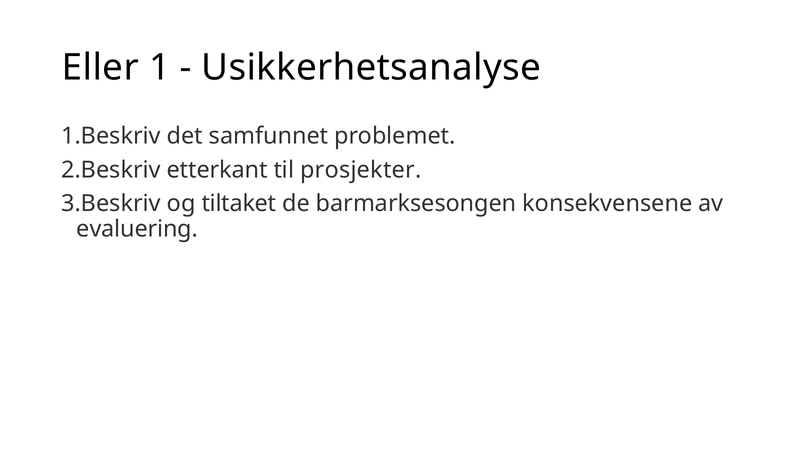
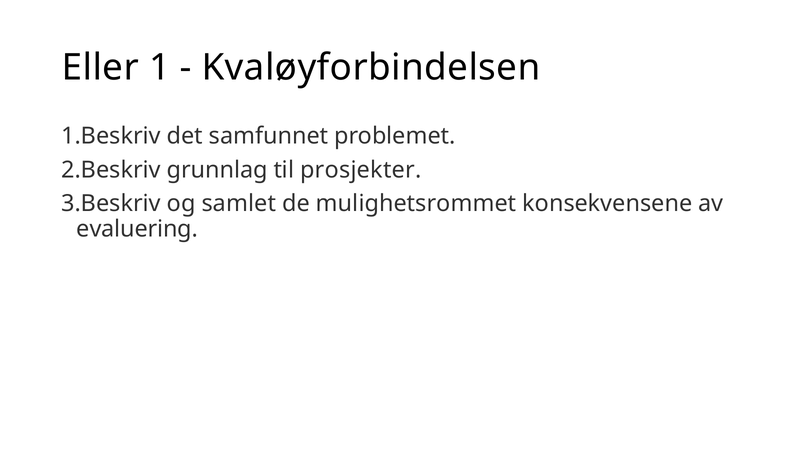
Usikkerhetsanalyse: Usikkerhetsanalyse -> Kvaløyforbindelsen
etterkant: etterkant -> grunnlag
tiltaket: tiltaket -> samlet
barmarksesongen: barmarksesongen -> mulighetsrommet
